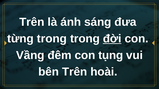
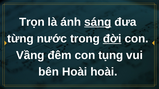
Trên at (32, 22): Trên -> Trọn
sáng underline: none -> present
từng trong: trong -> nước
bên Trên: Trên -> Hoài
